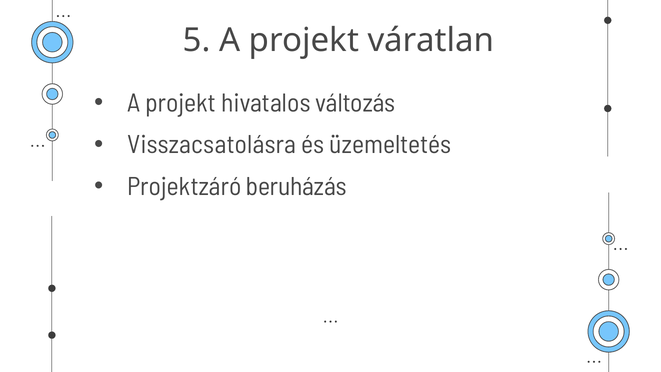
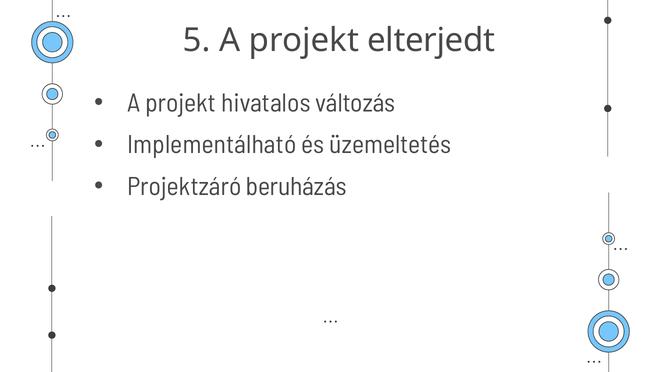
váratlan: váratlan -> elterjedt
Visszacsatolásra: Visszacsatolásra -> Implementálható
